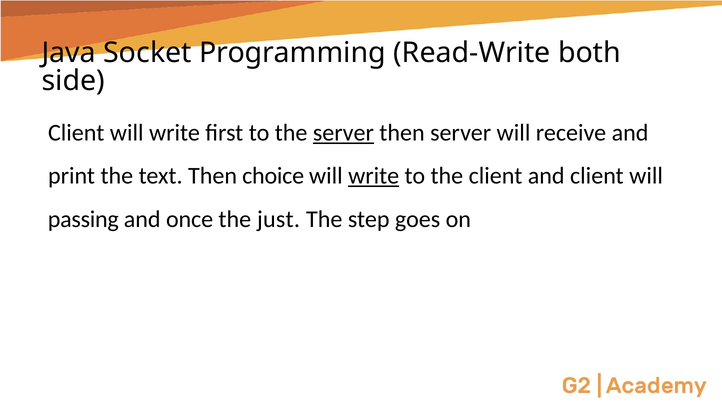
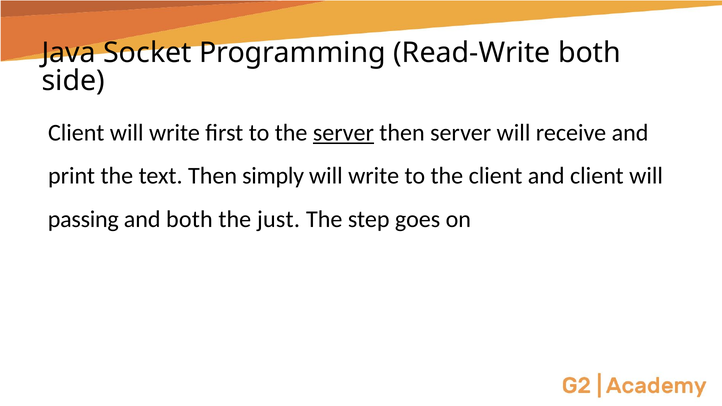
choice: choice -> simply
write at (374, 176) underline: present -> none
and once: once -> both
